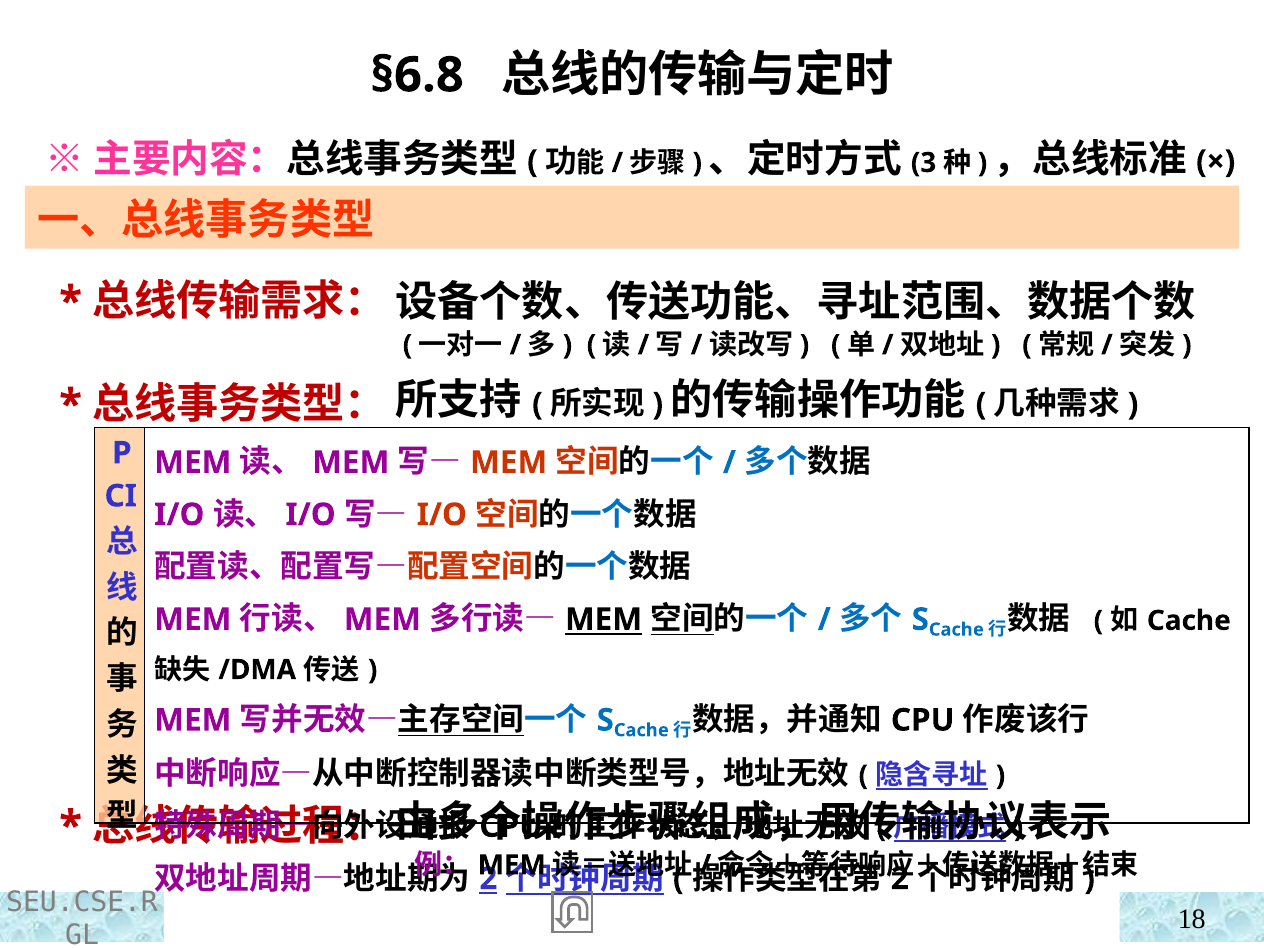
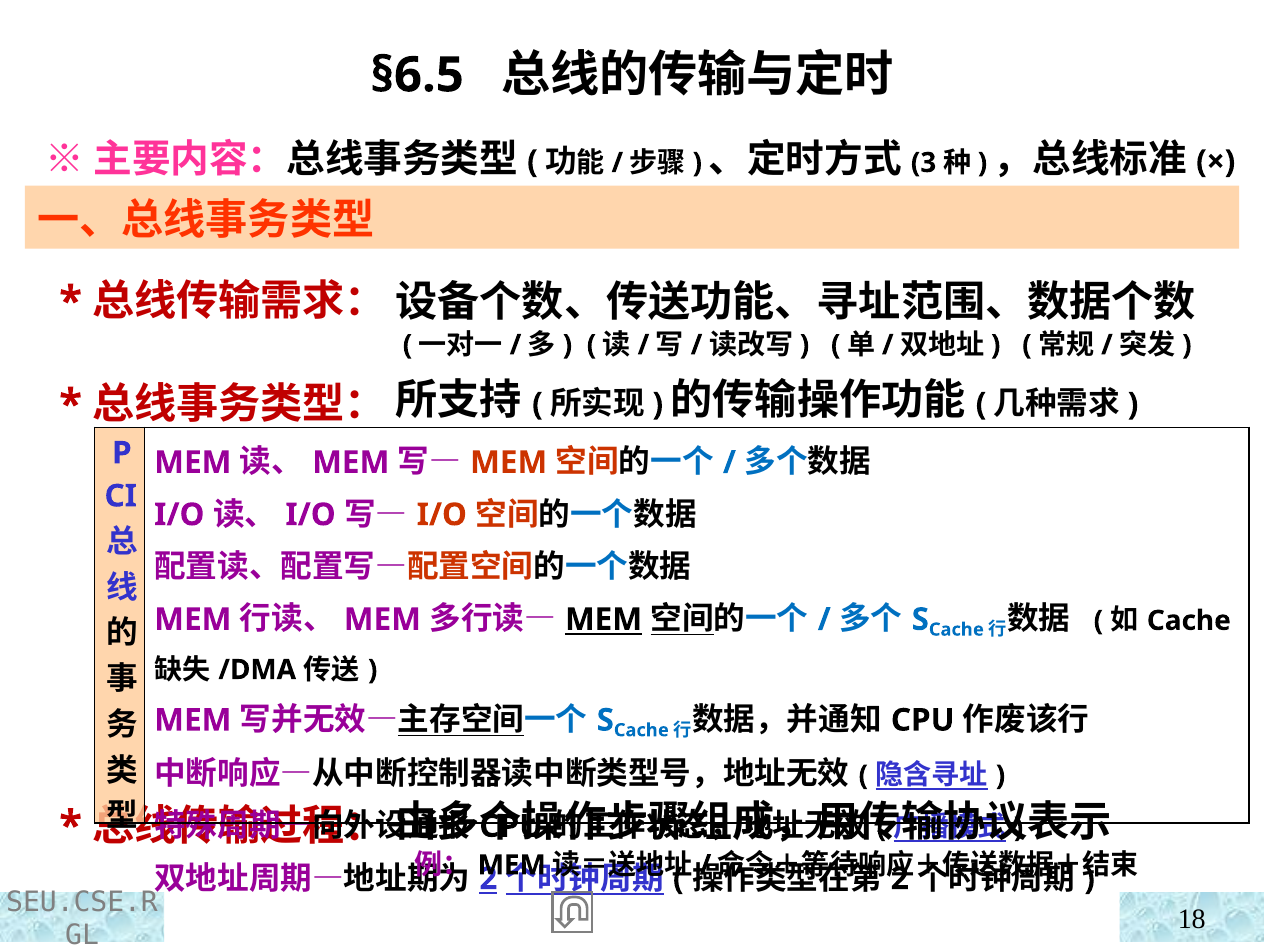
§6.8: §6.8 -> §6.5
